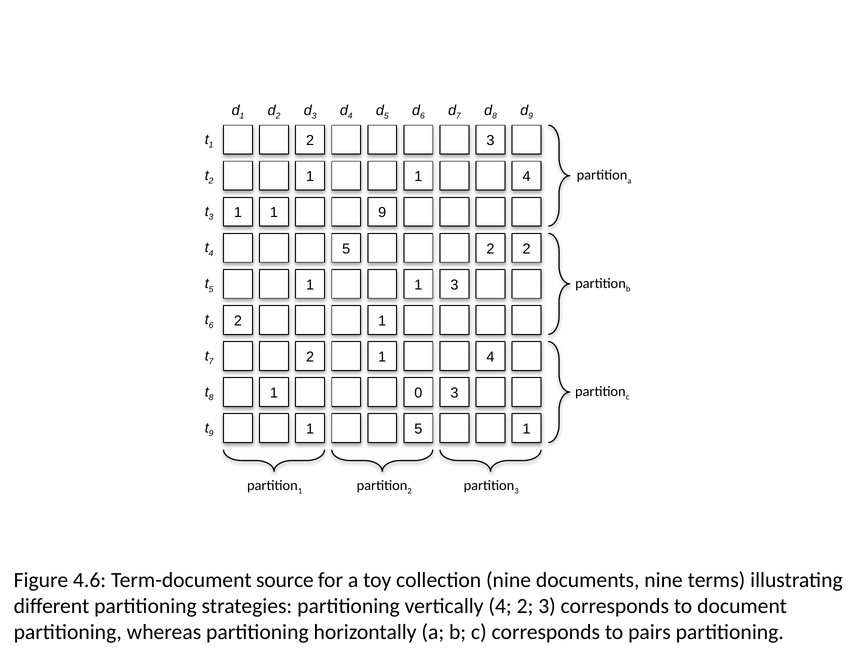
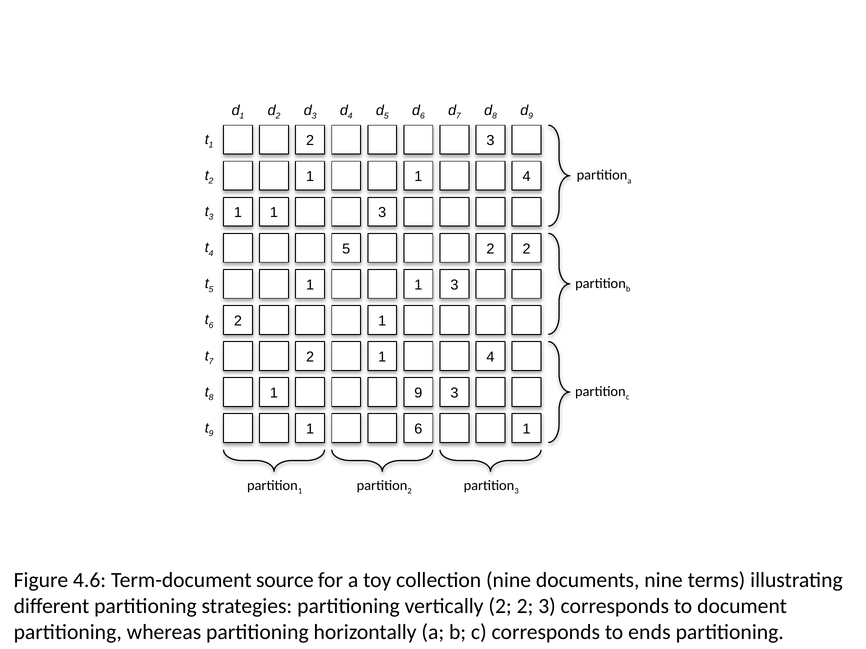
9 at (382, 213): 9 -> 3
1 0: 0 -> 9
1 5: 5 -> 6
vertically 4: 4 -> 2
pairs: pairs -> ends
